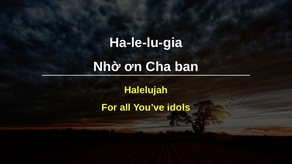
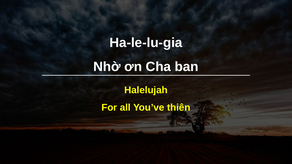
idols: idols -> thiên
